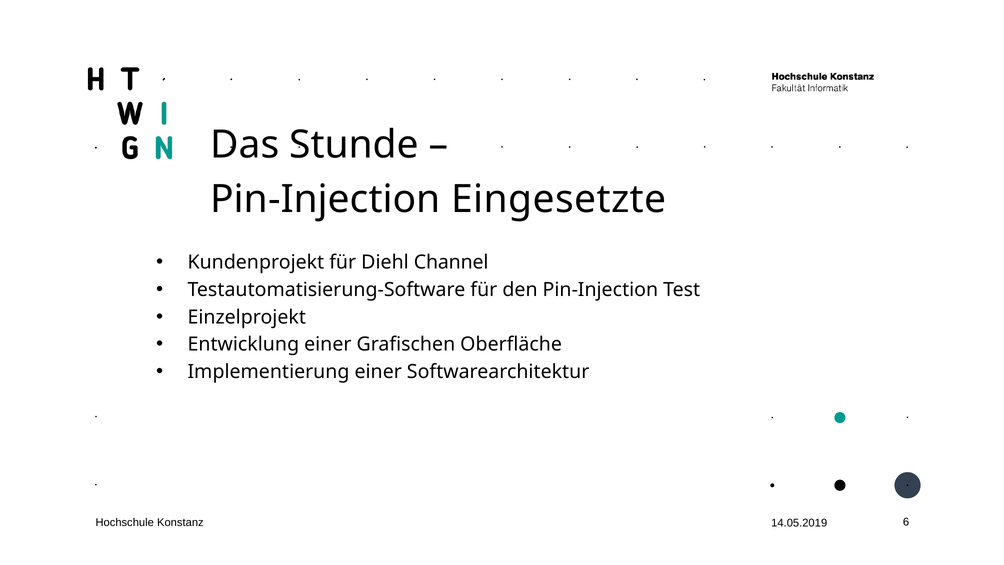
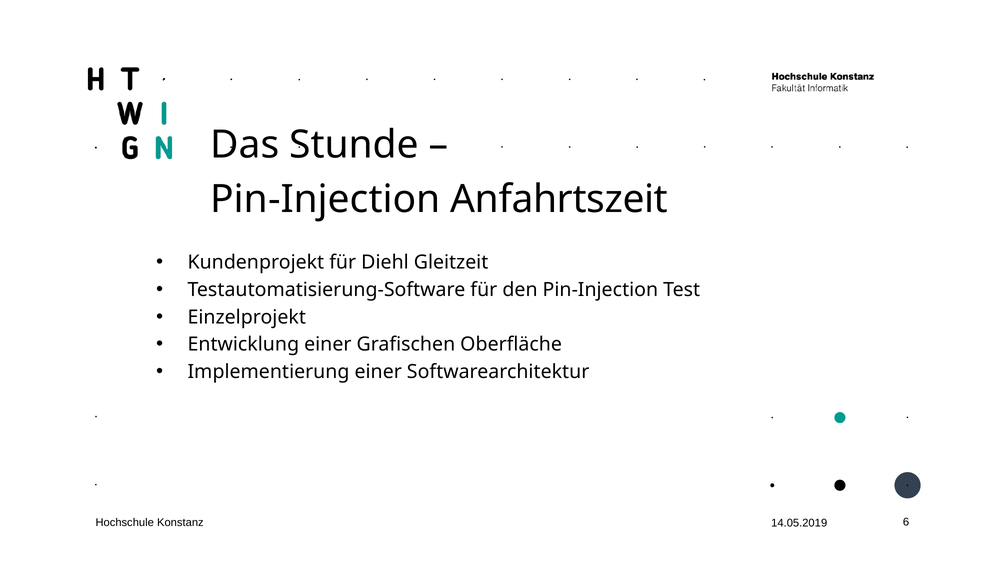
Eingesetzte: Eingesetzte -> Anfahrtszeit
Channel: Channel -> Gleitzeit
